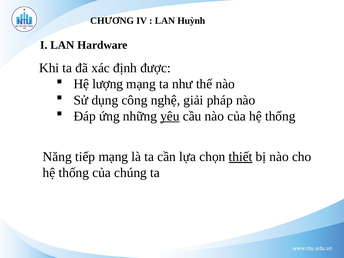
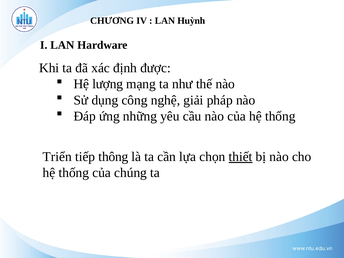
yêu underline: present -> none
Năng: Năng -> Triển
tiếp mạng: mạng -> thông
